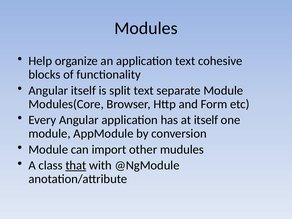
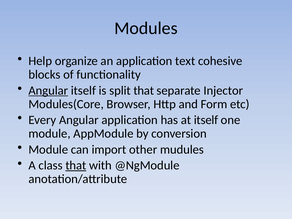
Angular at (48, 90) underline: none -> present
split text: text -> that
separate Module: Module -> Injector
